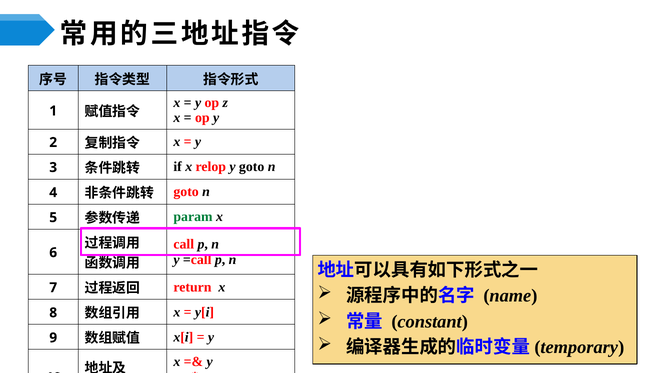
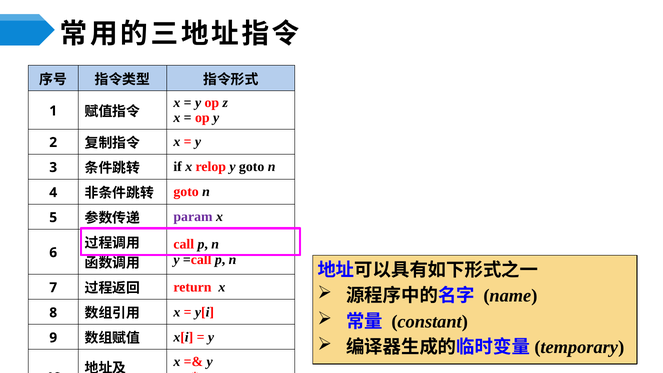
param colour: green -> purple
